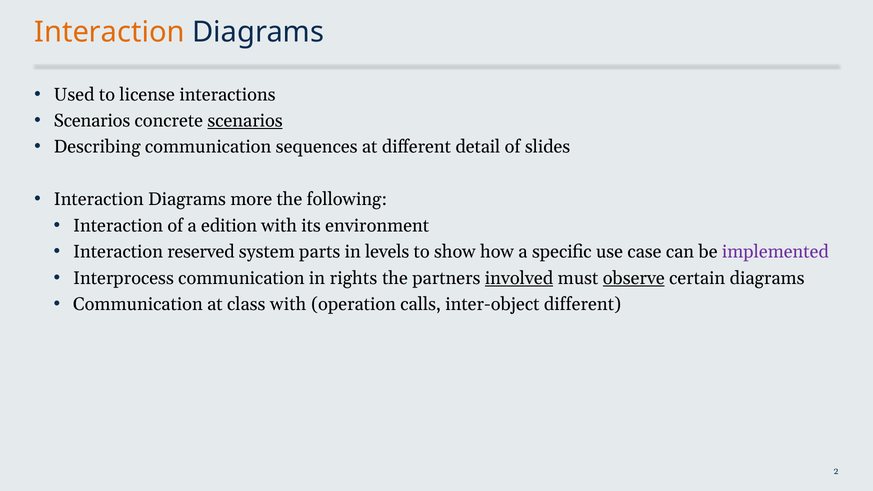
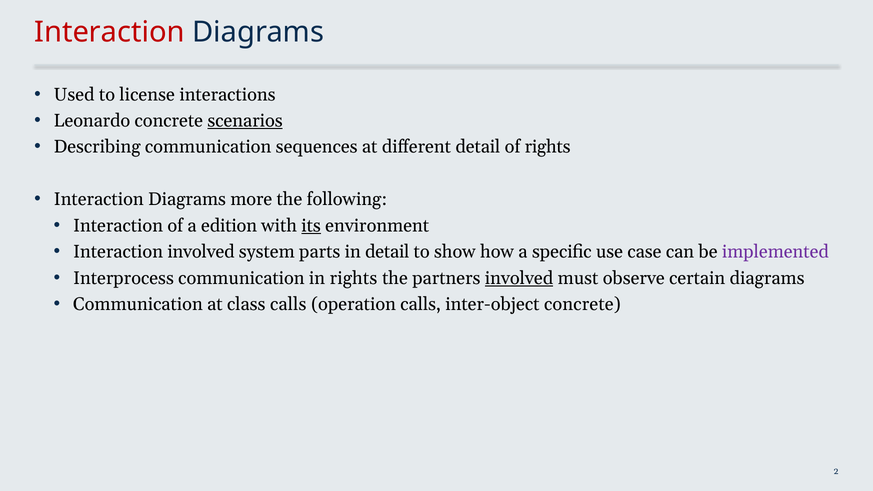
Interaction at (109, 32) colour: orange -> red
Scenarios at (92, 121): Scenarios -> Leonardo
of slides: slides -> rights
its underline: none -> present
Interaction reserved: reserved -> involved
in levels: levels -> detail
observe underline: present -> none
class with: with -> calls
inter-object different: different -> concrete
